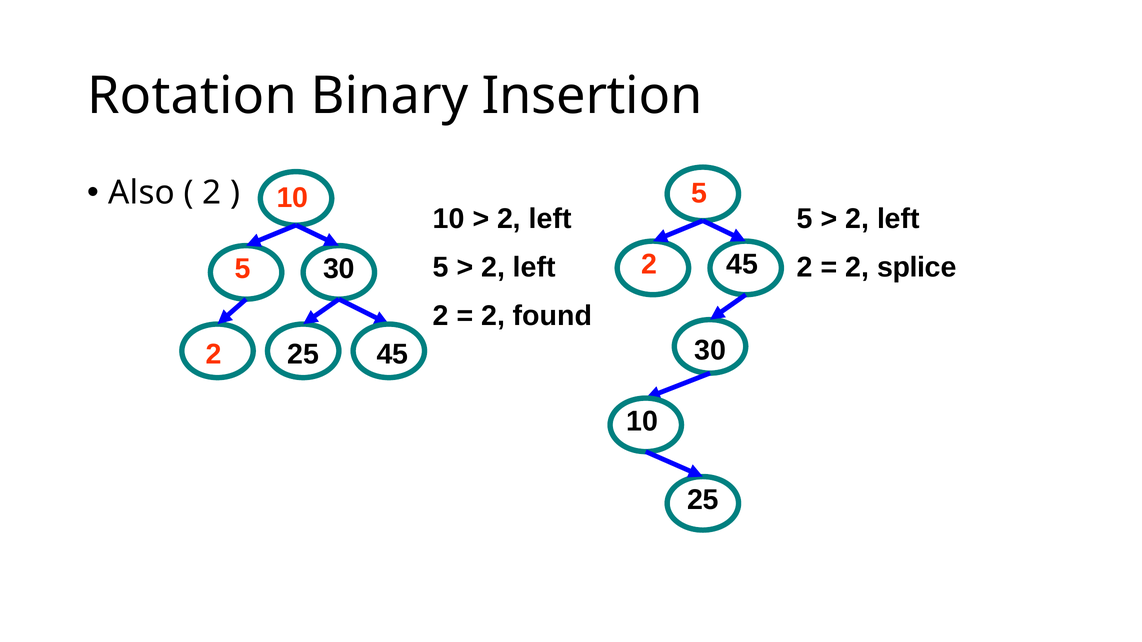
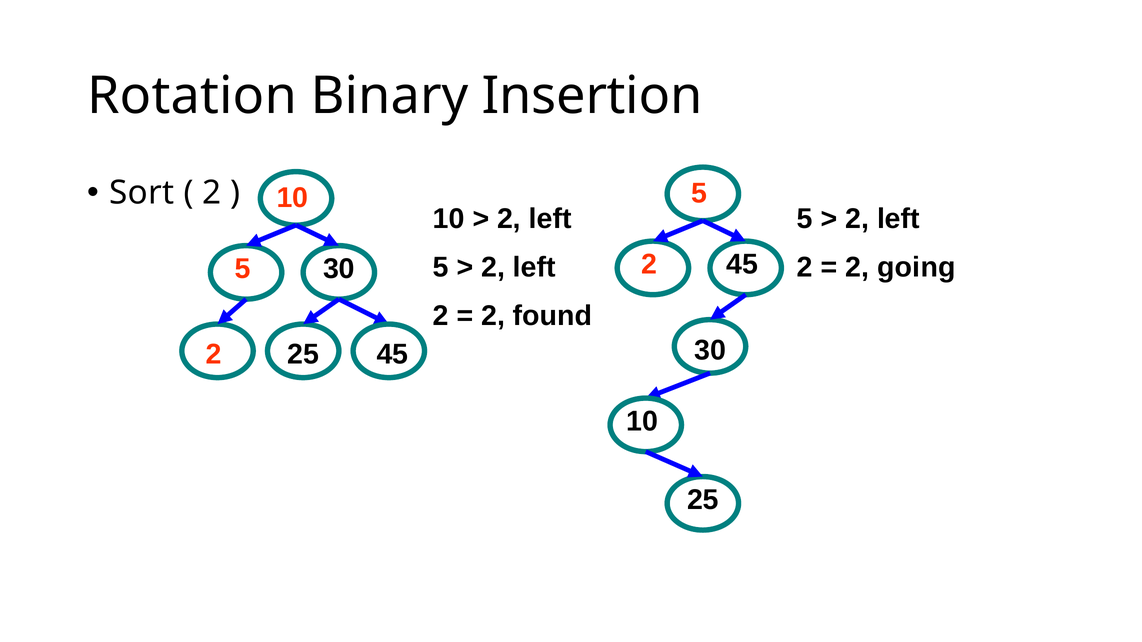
Also: Also -> Sort
splice: splice -> going
